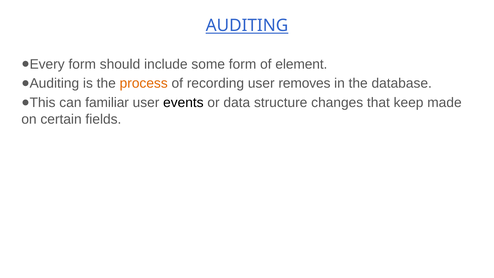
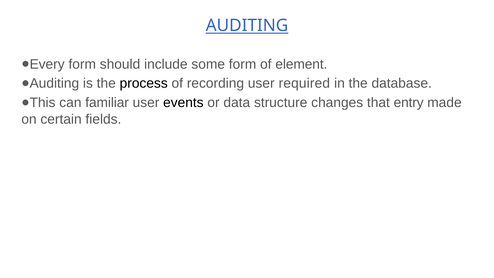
process colour: orange -> black
removes: removes -> required
keep: keep -> entry
